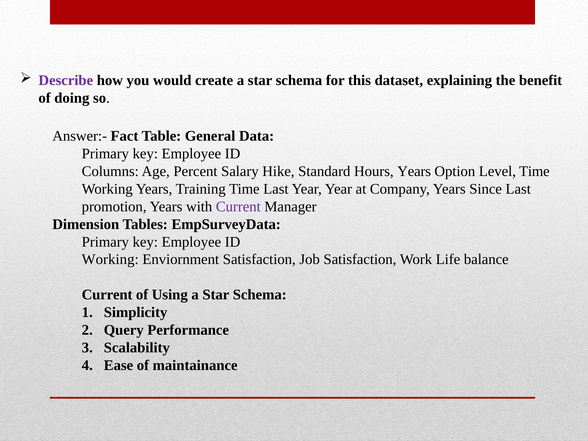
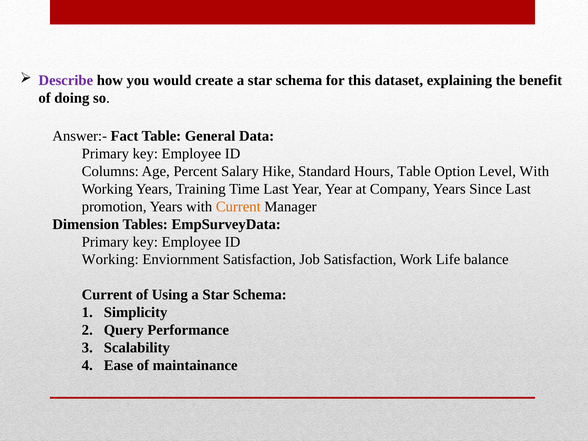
Hours Years: Years -> Table
Level Time: Time -> With
Current at (238, 207) colour: purple -> orange
